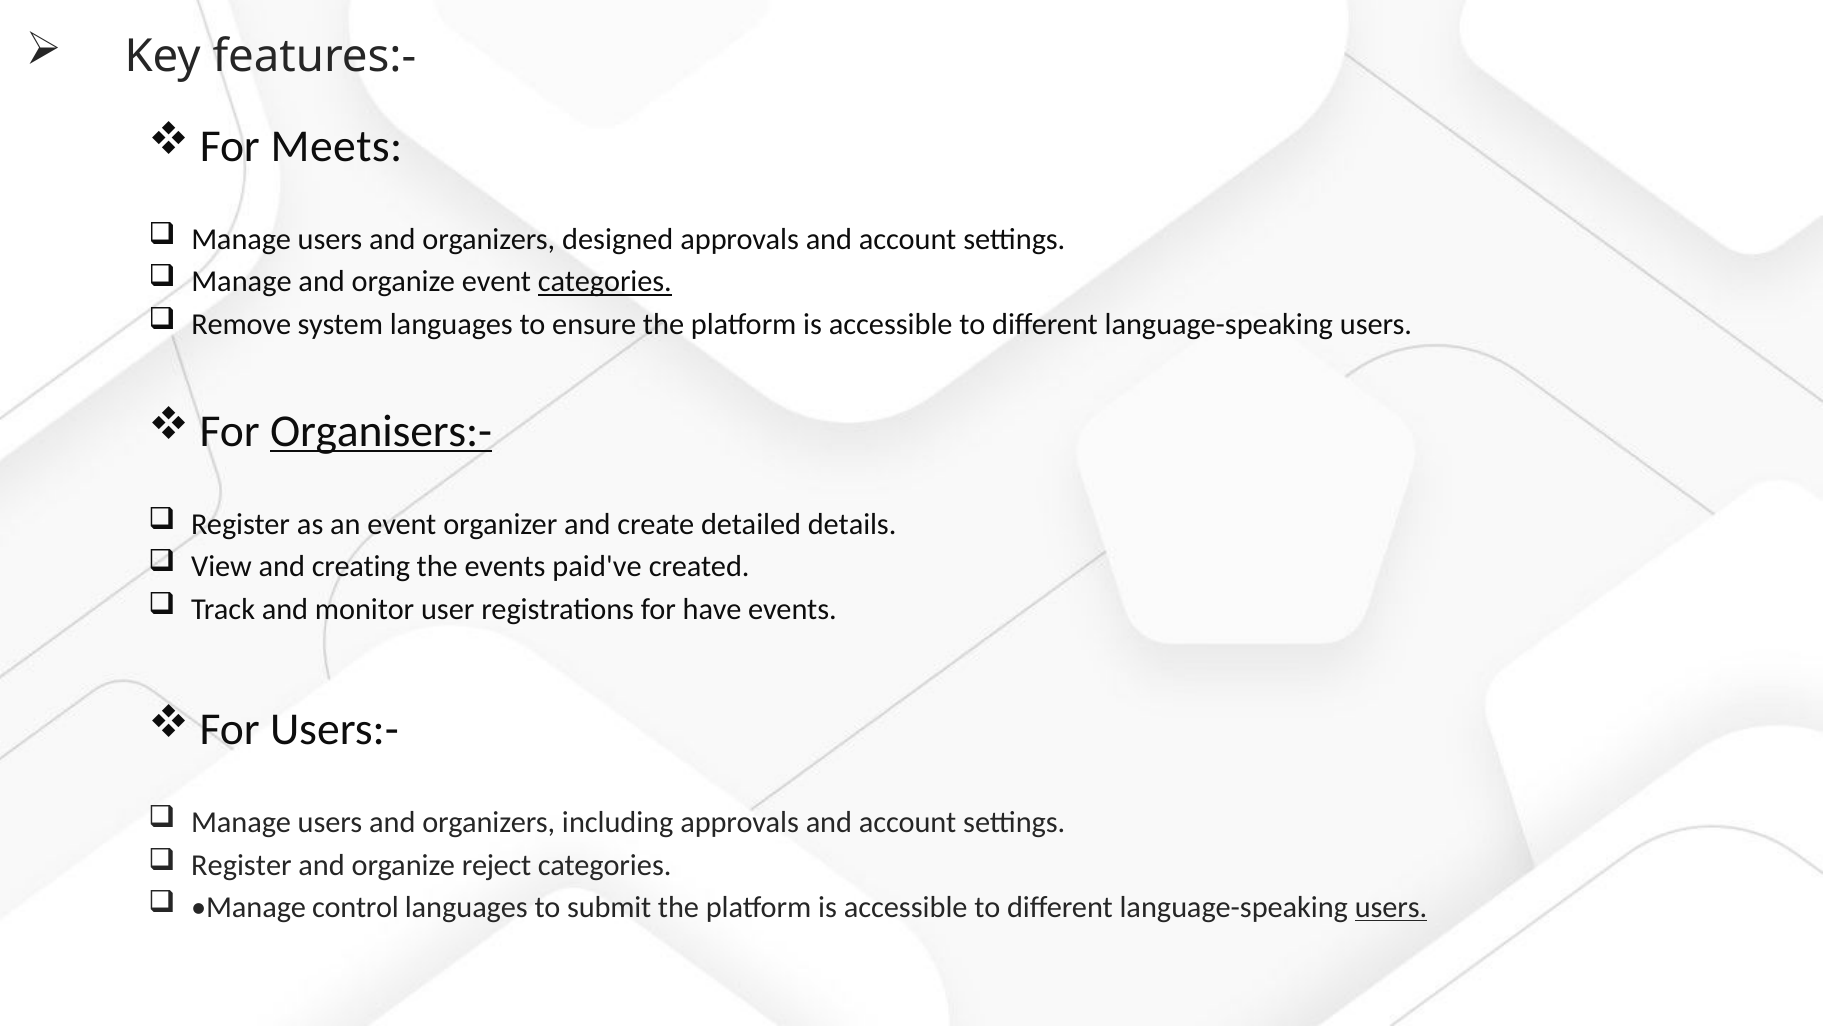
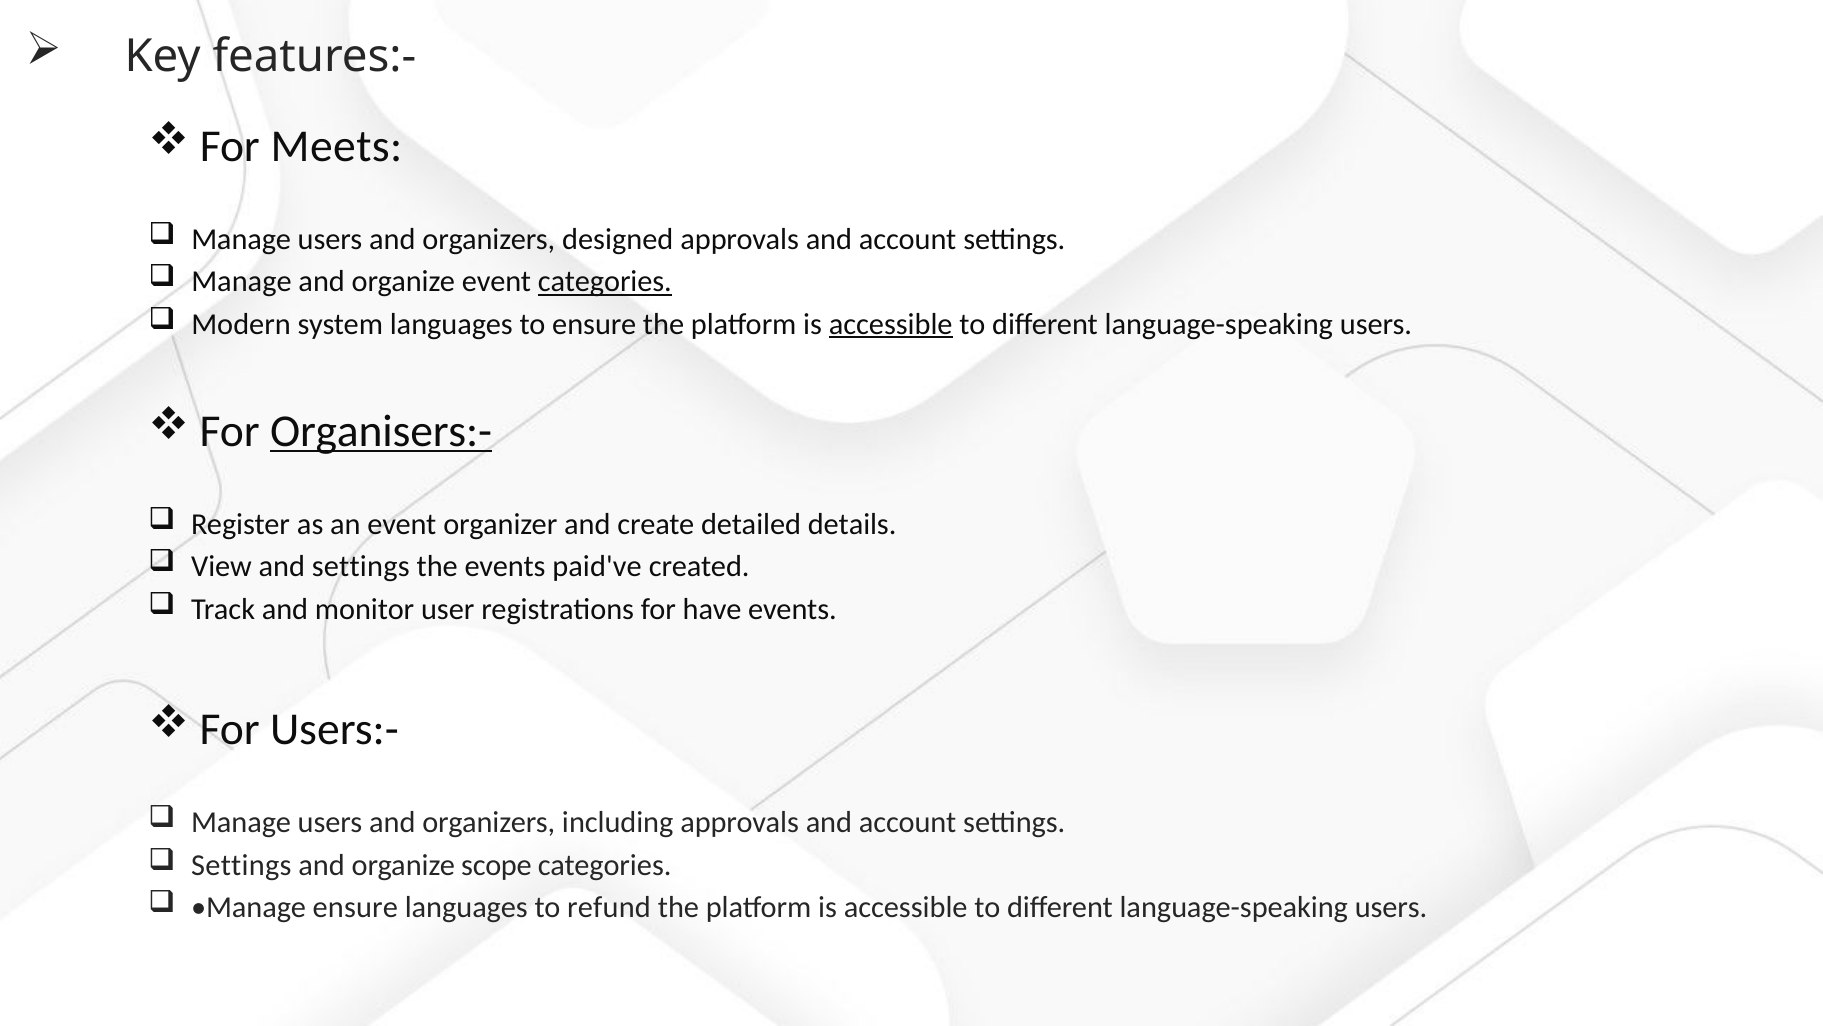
Remove: Remove -> Modern
accessible at (891, 324) underline: none -> present
and creating: creating -> settings
Register at (241, 865): Register -> Settings
reject: reject -> scope
Manage control: control -> ensure
submit: submit -> refund
users at (1391, 907) underline: present -> none
